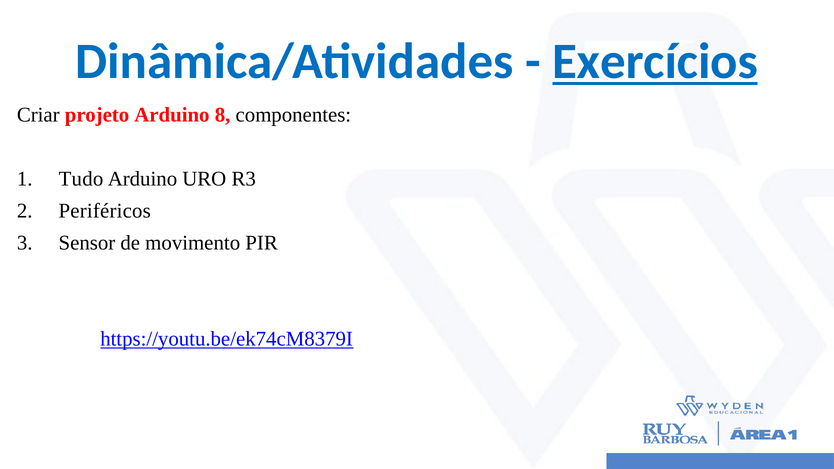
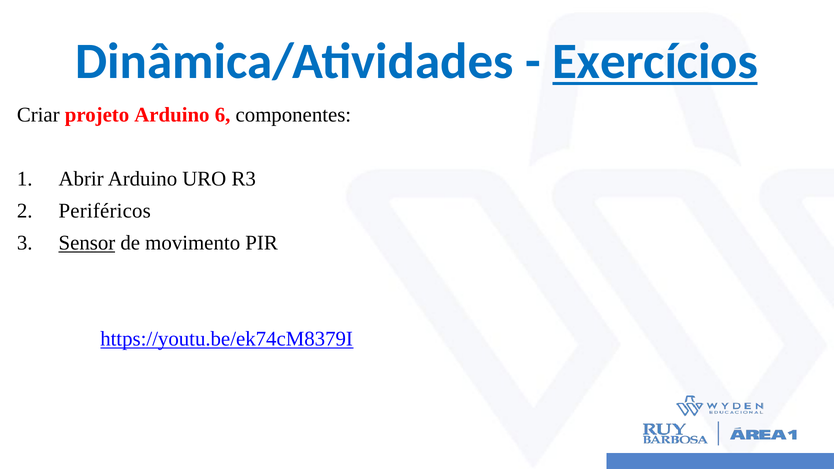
8: 8 -> 6
Tudo: Tudo -> Abrir
Sensor underline: none -> present
